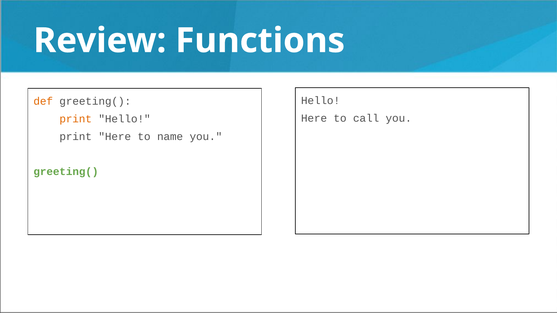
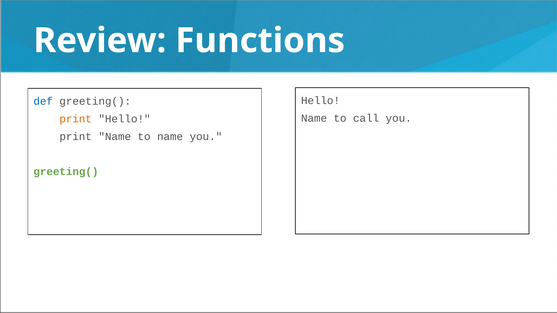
def colour: orange -> blue
Here at (314, 118): Here -> Name
print Here: Here -> Name
